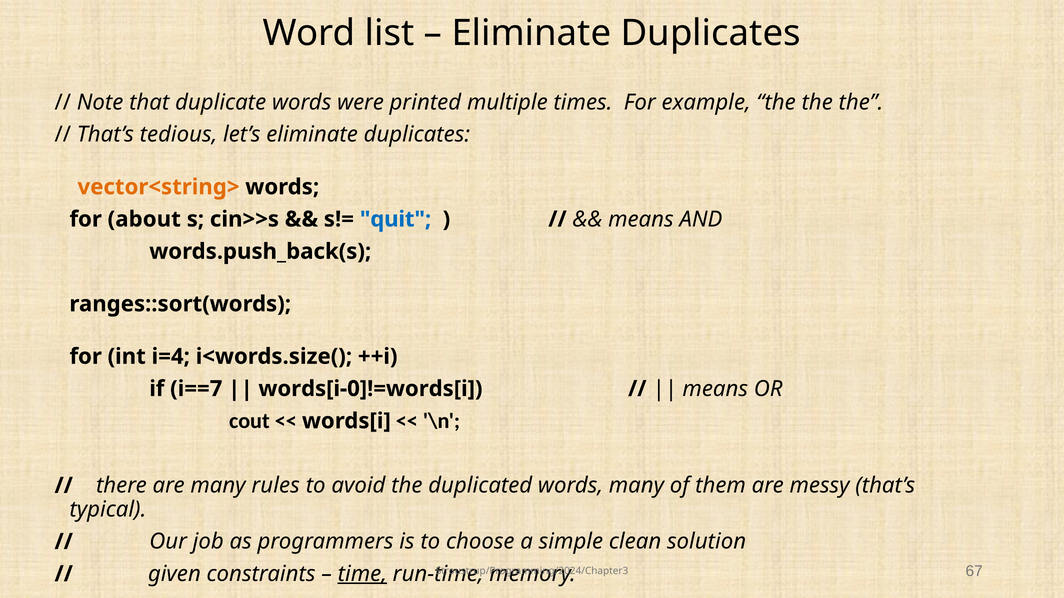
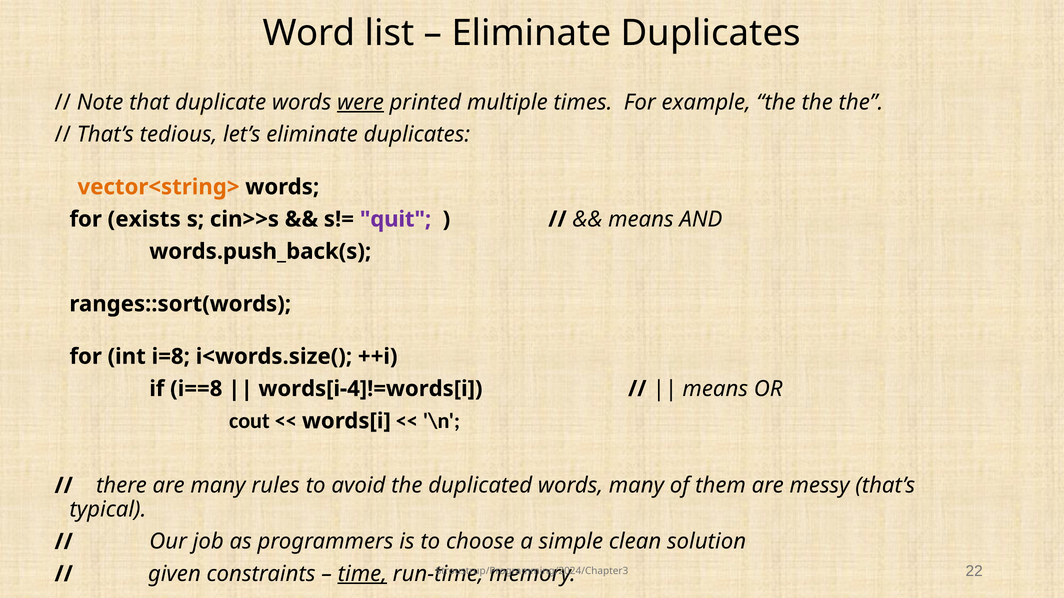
were underline: none -> present
about: about -> exists
quit colour: blue -> purple
i=4: i=4 -> i=8
i==7: i==7 -> i==8
words[i-0]!=words[i: words[i-0]!=words[i -> words[i-4]!=words[i
67: 67 -> 22
